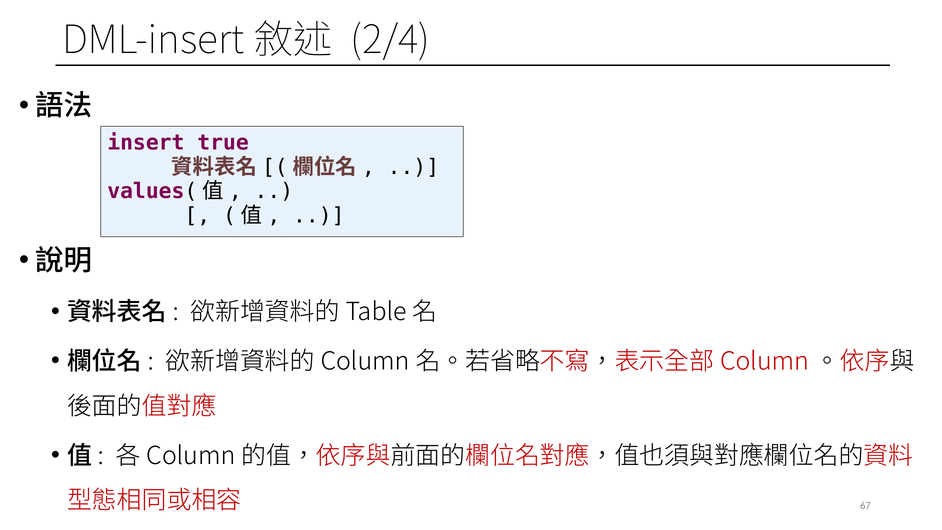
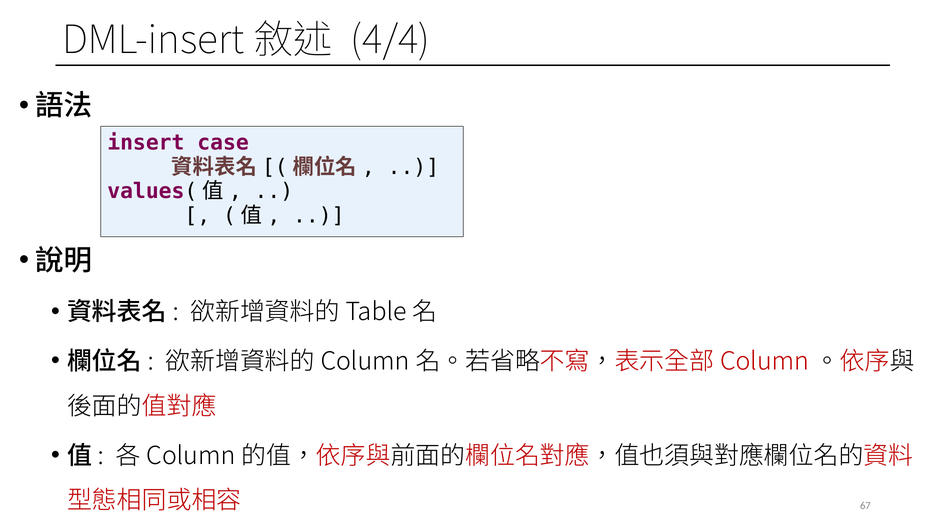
2/4: 2/4 -> 4/4
true: true -> case
